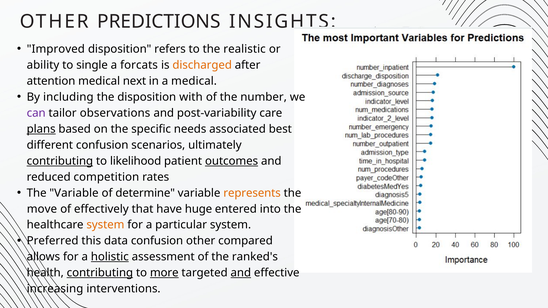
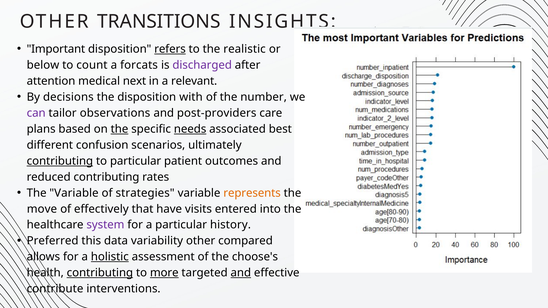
PREDICTIONS: PREDICTIONS -> TRANSITIONS
Improved: Improved -> Important
refers underline: none -> present
ability: ability -> below
single: single -> count
discharged colour: orange -> purple
a medical: medical -> relevant
including: including -> decisions
post-variability: post-variability -> post-providers
plans underline: present -> none
the at (120, 129) underline: none -> present
needs underline: none -> present
to likelihood: likelihood -> particular
outcomes underline: present -> none
reduced competition: competition -> contributing
determine: determine -> strategies
huge: huge -> visits
system at (105, 225) colour: orange -> purple
particular system: system -> history
data confusion: confusion -> variability
ranked's: ranked's -> choose's
increasing: increasing -> contribute
